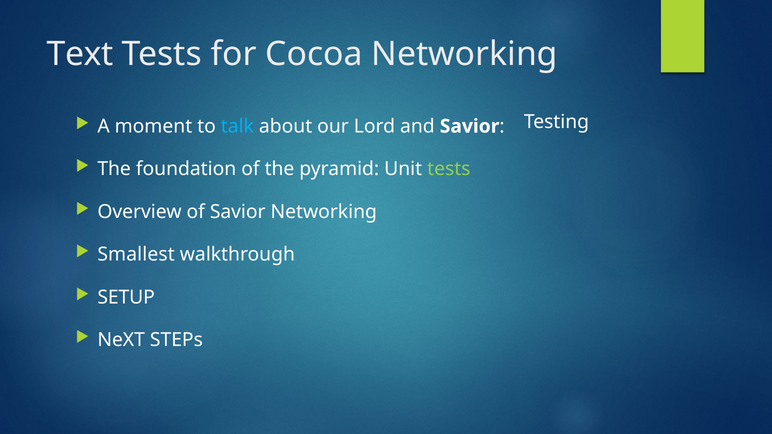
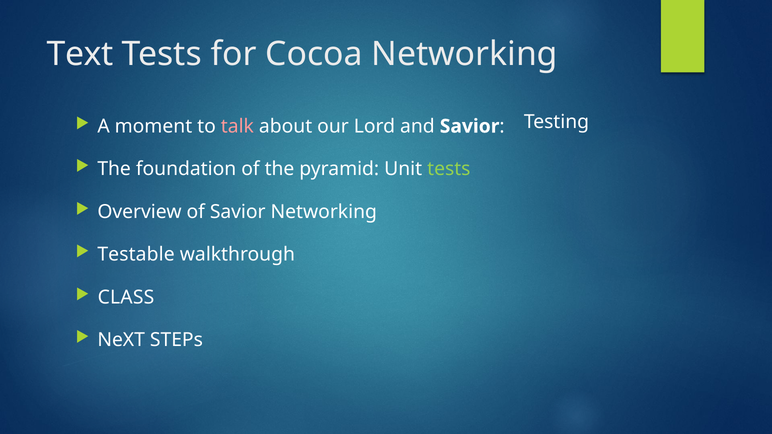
talk colour: light blue -> pink
Smallest: Smallest -> Testable
SETUP: SETUP -> CLASS
